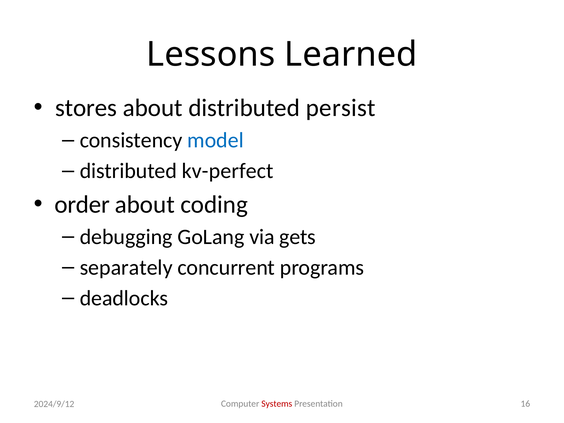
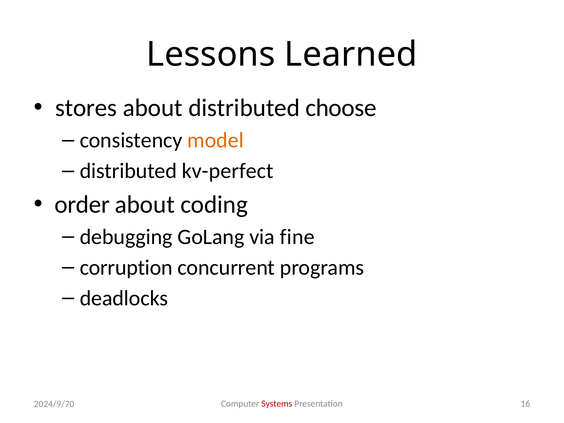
persist: persist -> choose
model colour: blue -> orange
gets: gets -> fine
separately: separately -> corruption
2024/9/12: 2024/9/12 -> 2024/9/70
